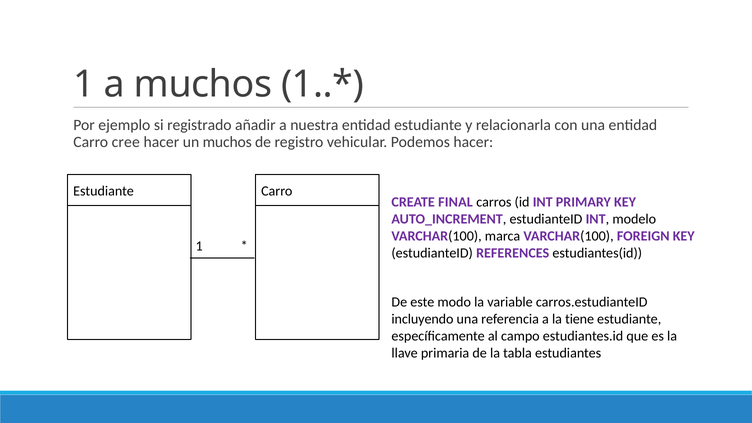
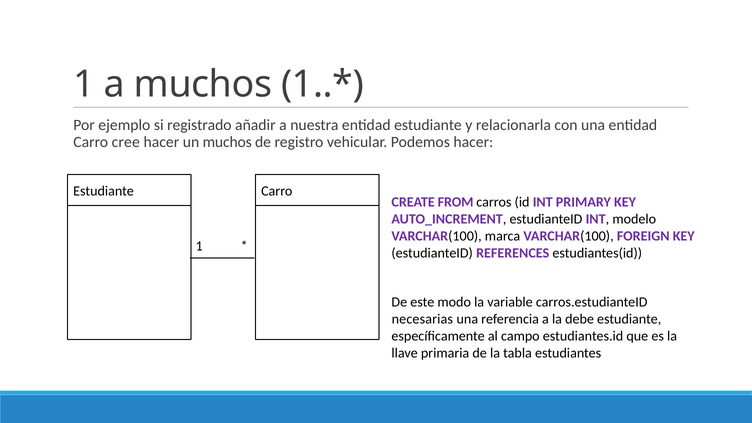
FINAL: FINAL -> FROM
incluyendo: incluyendo -> necesarias
tiene: tiene -> debe
